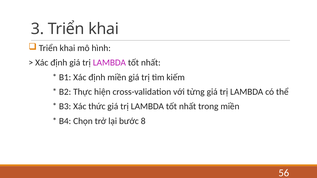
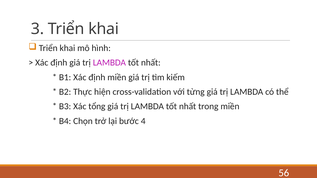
thức: thức -> tổng
8: 8 -> 4
